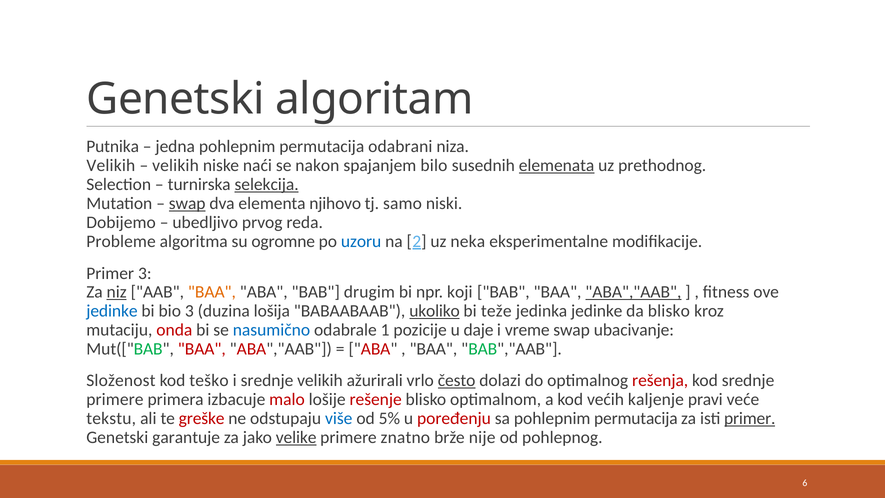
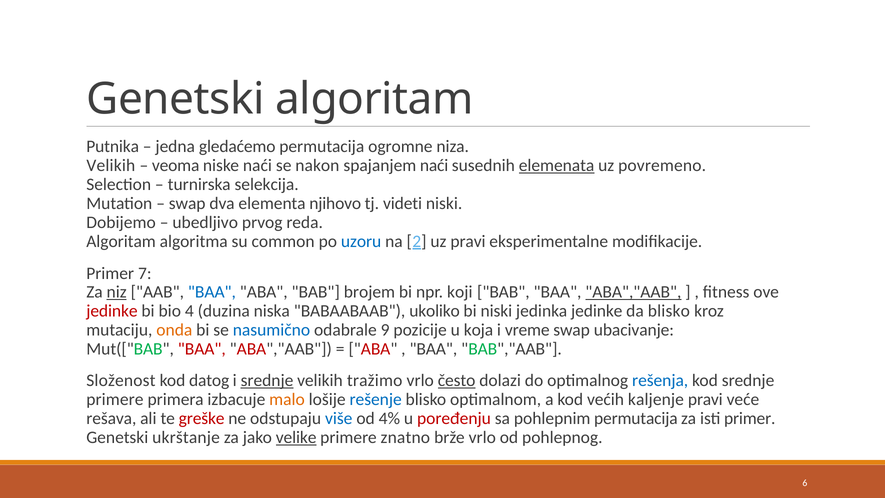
jedna pohlepnim: pohlepnim -> gledaćemo
odabrani: odabrani -> ogromne
velikih at (176, 166): velikih -> veoma
spajanjem bilo: bilo -> naći
prethodnog: prethodnog -> povremeno
selekcija underline: present -> none
swap at (187, 203) underline: present -> none
samo: samo -> videti
Probleme at (121, 241): Probleme -> Algoritam
ogromne: ogromne -> common
uz neka: neka -> pravi
Primer 3: 3 -> 7
BAA at (212, 292) colour: orange -> blue
drugim: drugim -> brojem
jedinke at (112, 311) colour: blue -> red
bio 3: 3 -> 4
lošija: lošija -> niska
ukoliko underline: present -> none
bi teže: teže -> niski
onda colour: red -> orange
1: 1 -> 9
daje: daje -> koja
teško: teško -> datog
srednje at (267, 380) underline: none -> present
ažurirali: ažurirali -> tražimo
rešenja colour: red -> blue
malo colour: red -> orange
rešenje colour: red -> blue
tekstu: tekstu -> rešava
5%: 5% -> 4%
primer at (750, 418) underline: present -> none
garantuje: garantuje -> ukrštanje
brže nije: nije -> vrlo
